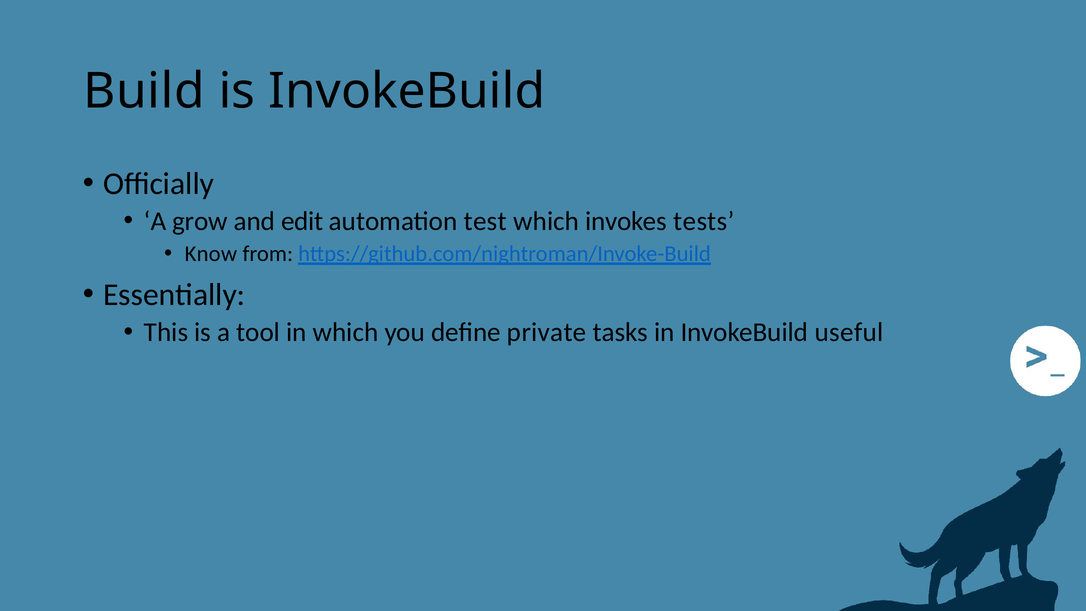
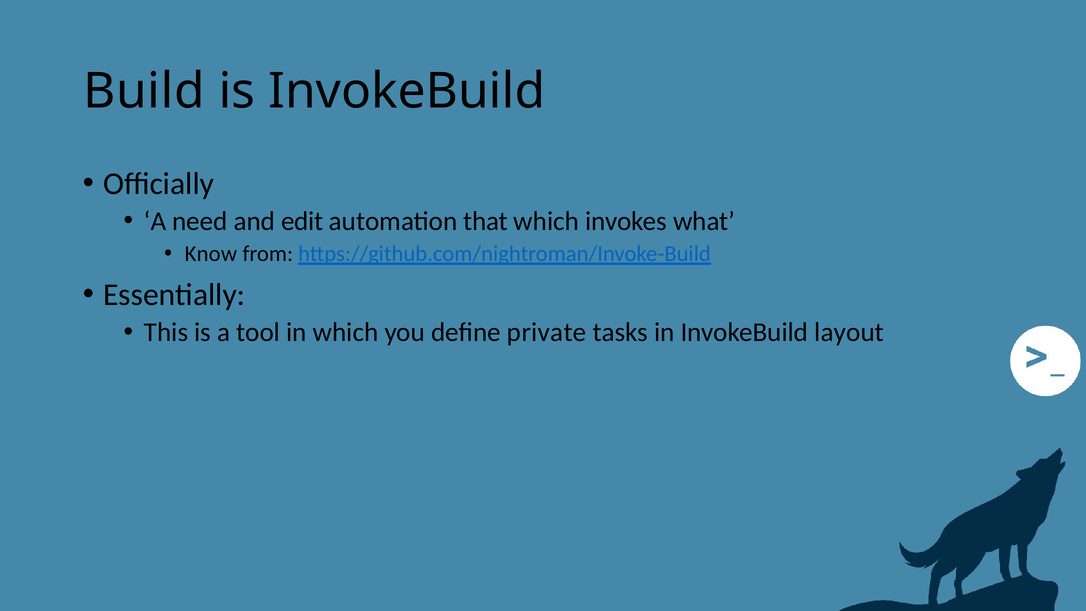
grow: grow -> need
test: test -> that
tests: tests -> what
useful: useful -> layout
